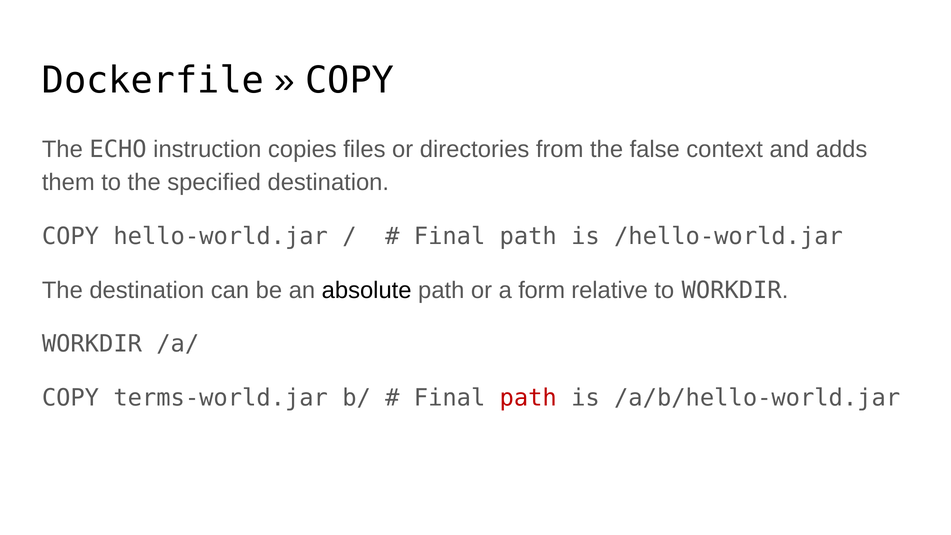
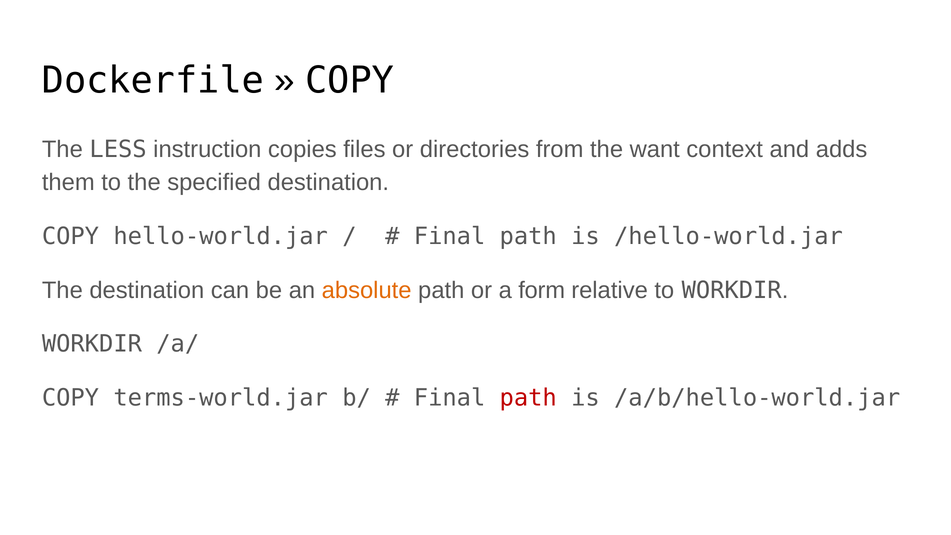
ECHO: ECHO -> LESS
false: false -> want
absolute colour: black -> orange
